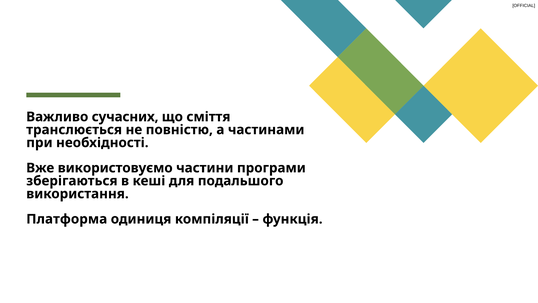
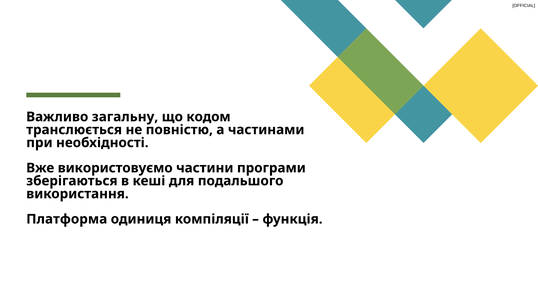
сучасних: сучасних -> загальну
сміття: сміття -> кодом
